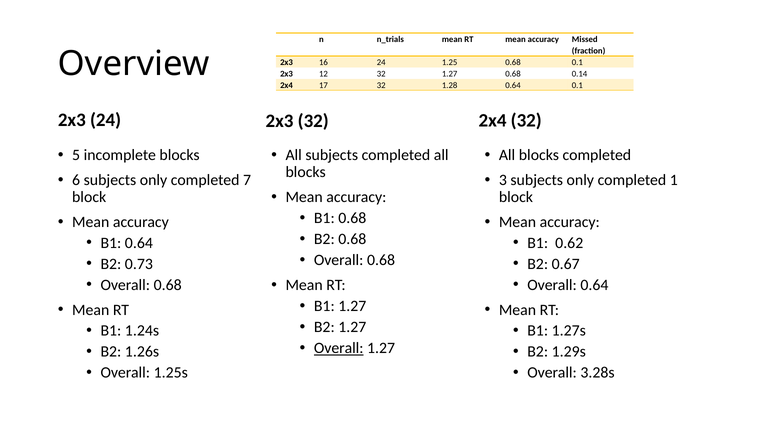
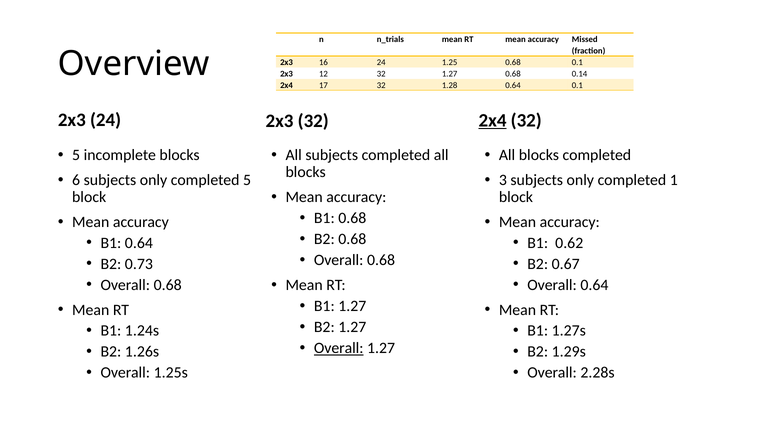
2x4 at (493, 121) underline: none -> present
completed 7: 7 -> 5
3.28s: 3.28s -> 2.28s
